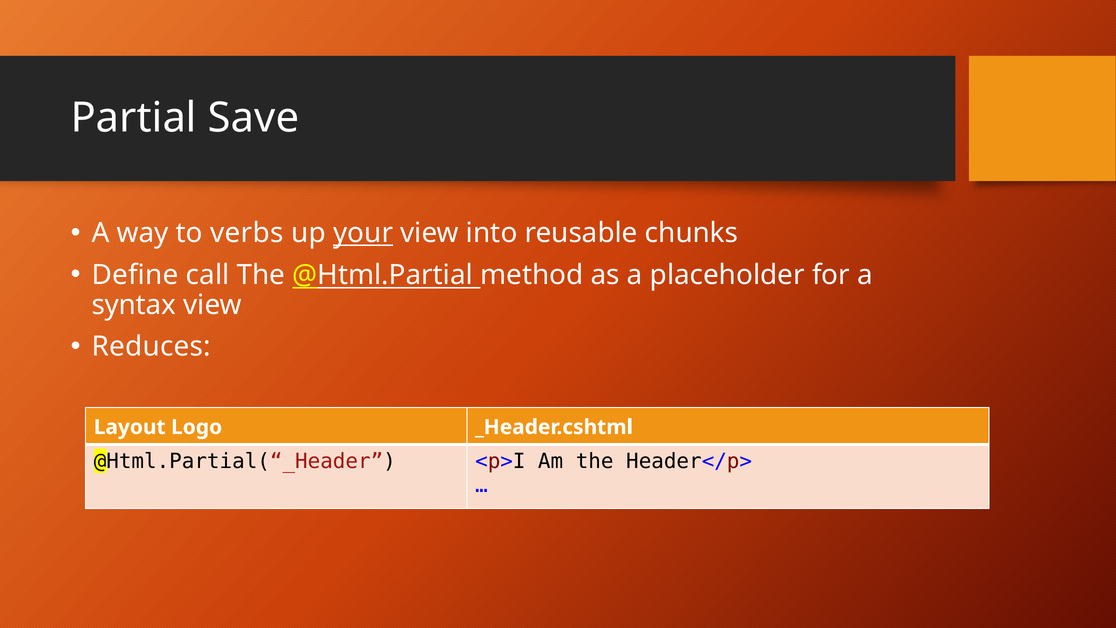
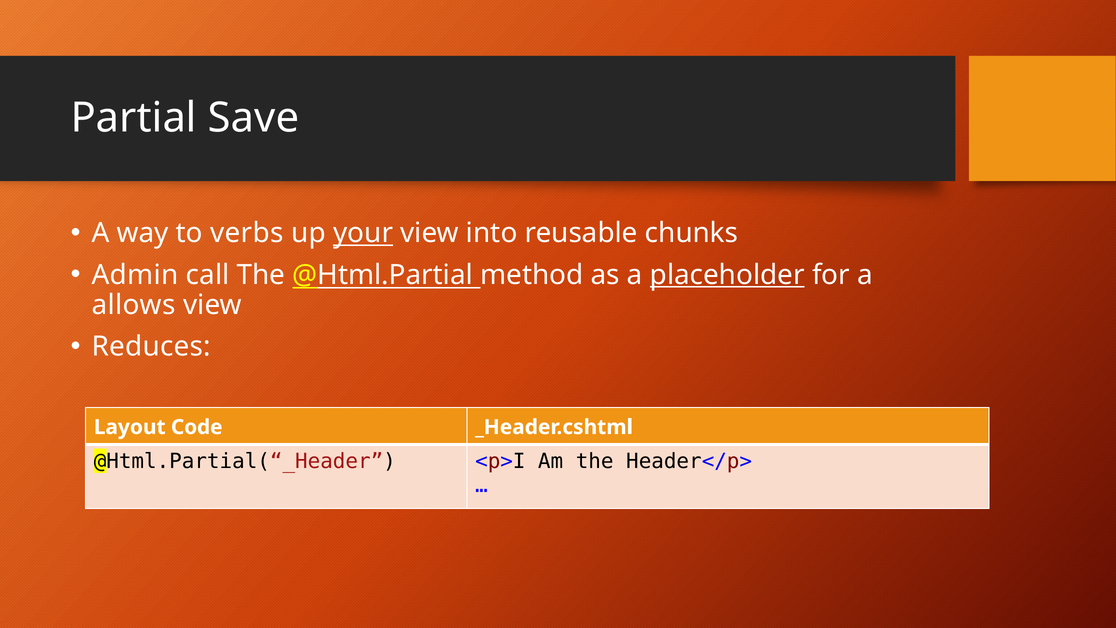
Define: Define -> Admin
placeholder underline: none -> present
syntax: syntax -> allows
Logo: Logo -> Code
